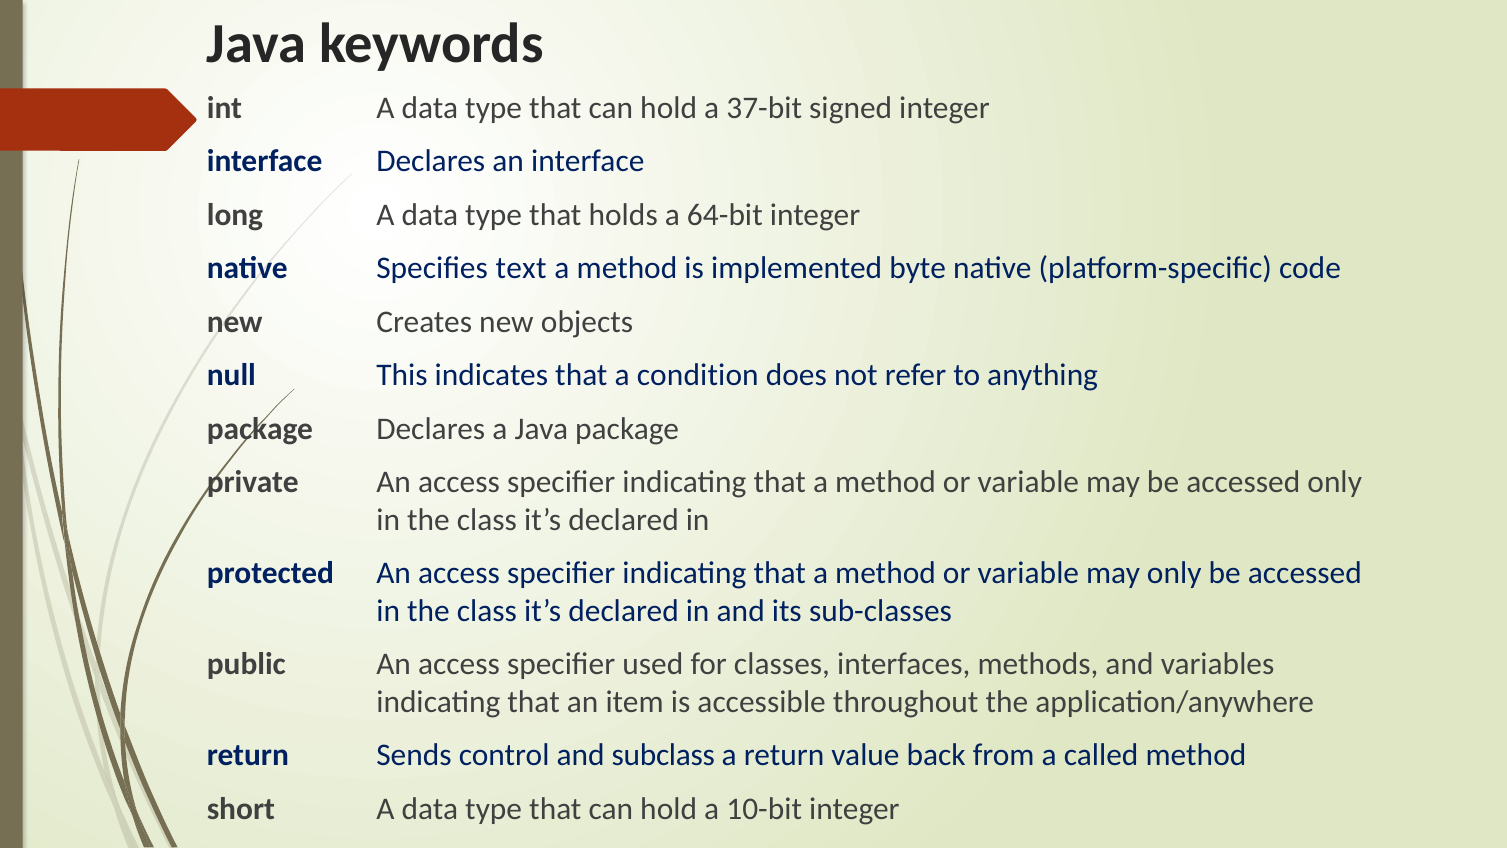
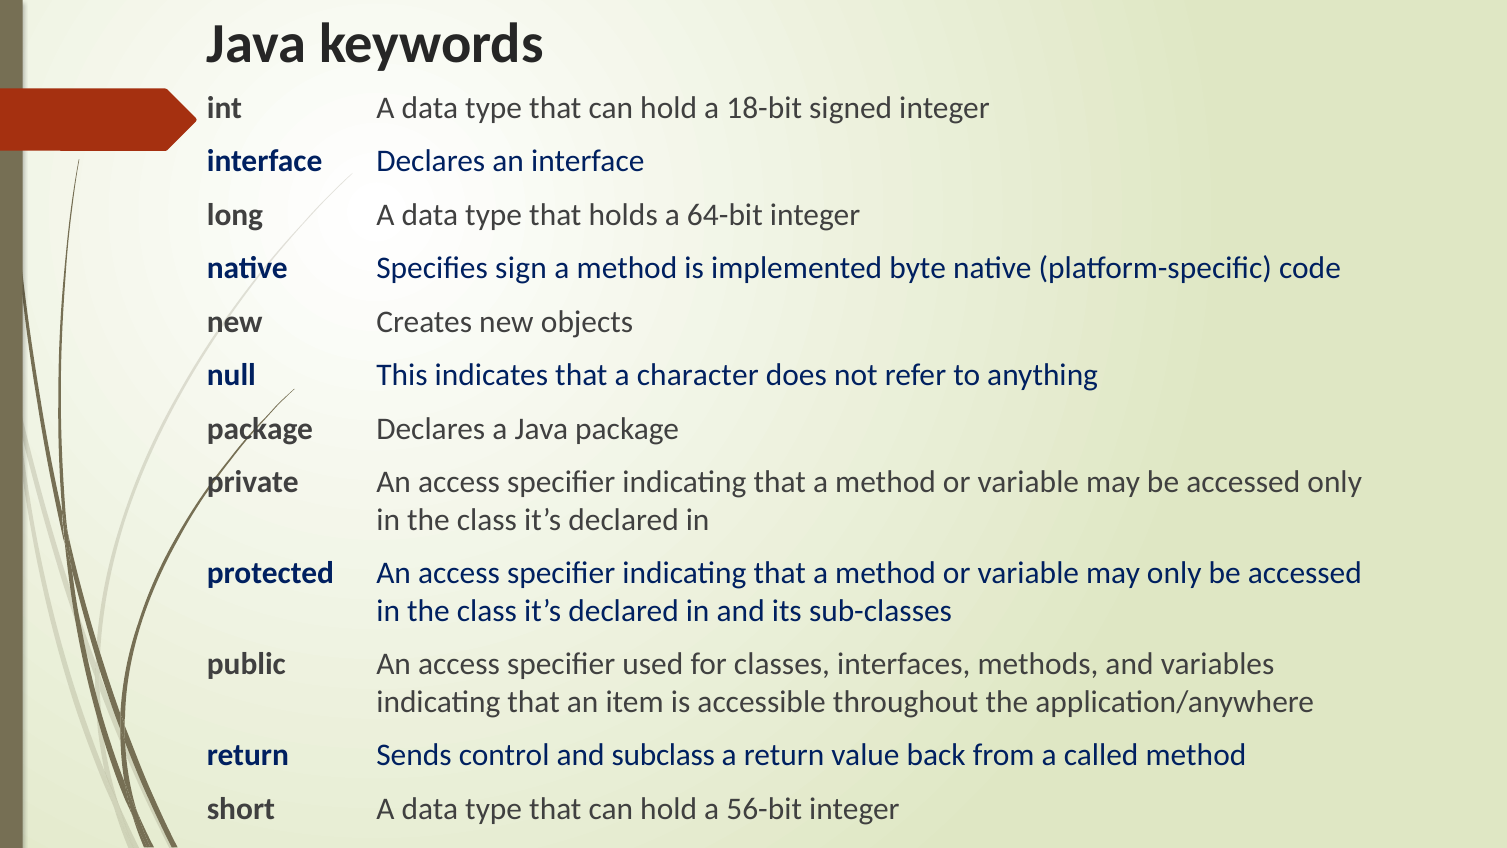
37-bit: 37-bit -> 18-bit
text: text -> sign
condition: condition -> character
10-bit: 10-bit -> 56-bit
